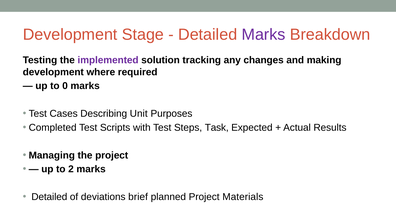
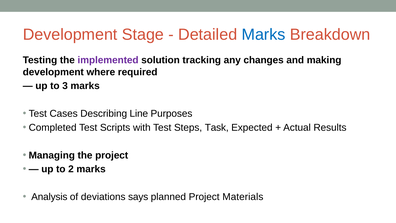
Marks at (264, 35) colour: purple -> blue
0: 0 -> 3
Unit: Unit -> Line
Detailed at (49, 197): Detailed -> Analysis
brief: brief -> says
